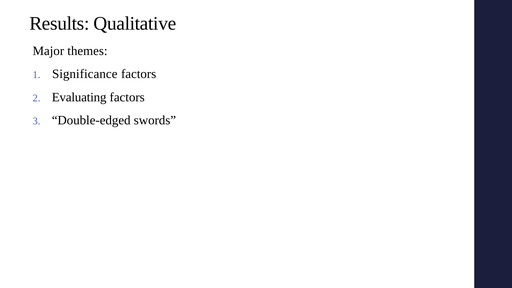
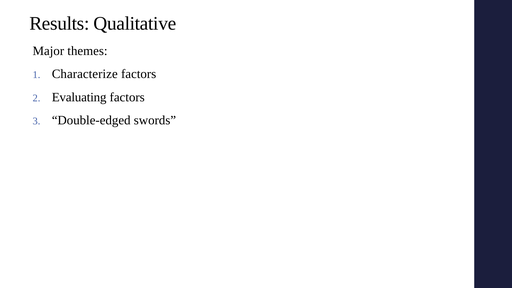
Significance: Significance -> Characterize
